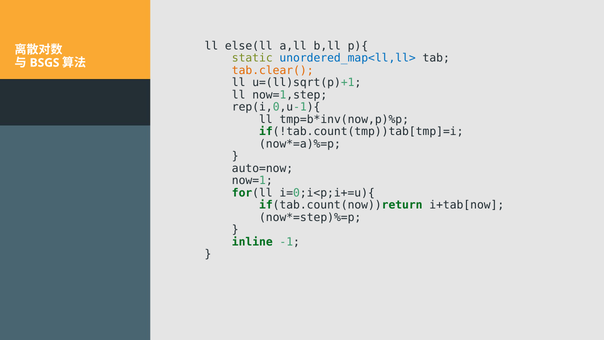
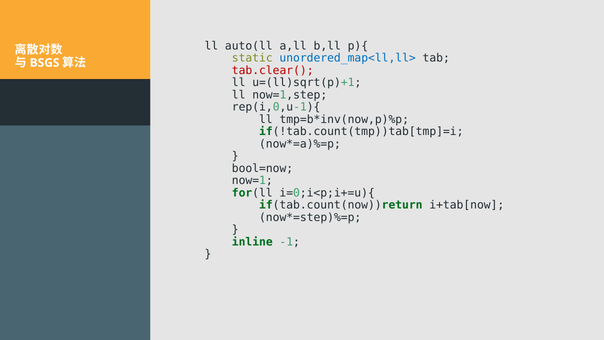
else(ll: else(ll -> auto(ll
tab.clear( colour: orange -> red
auto=now: auto=now -> bool=now
